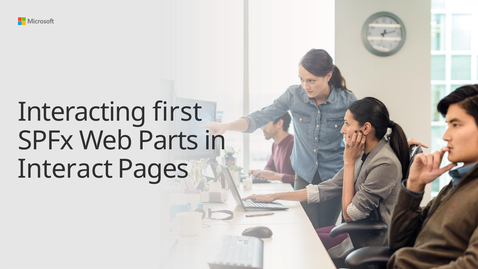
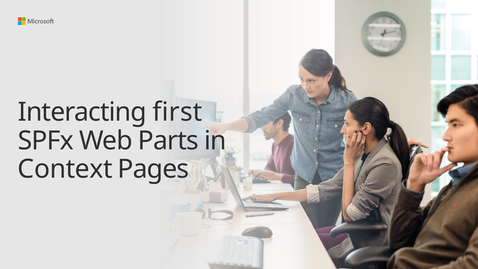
Interact: Interact -> Context
